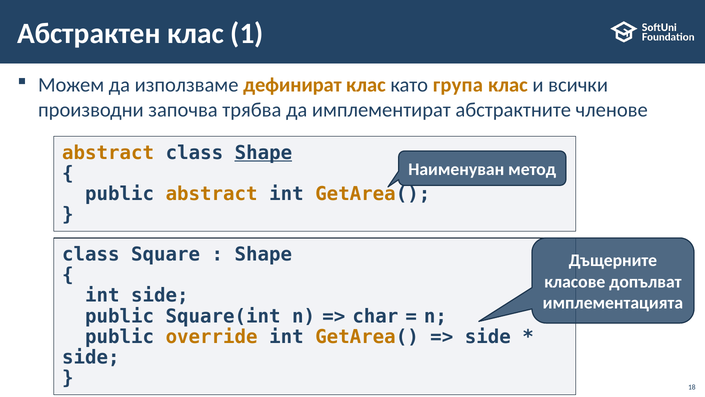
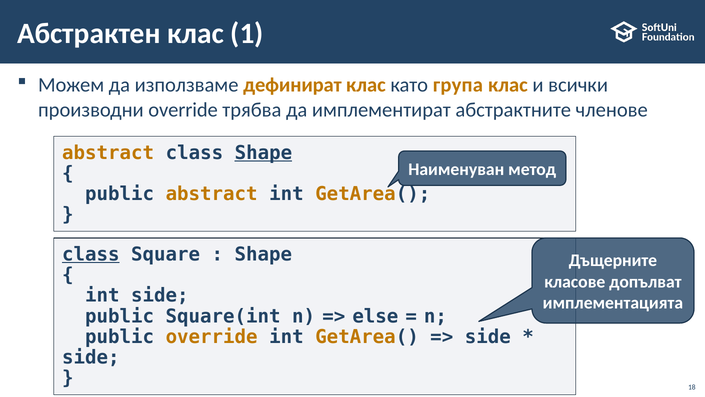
производни започва: започва -> override
class at (91, 254) underline: none -> present
char: char -> else
